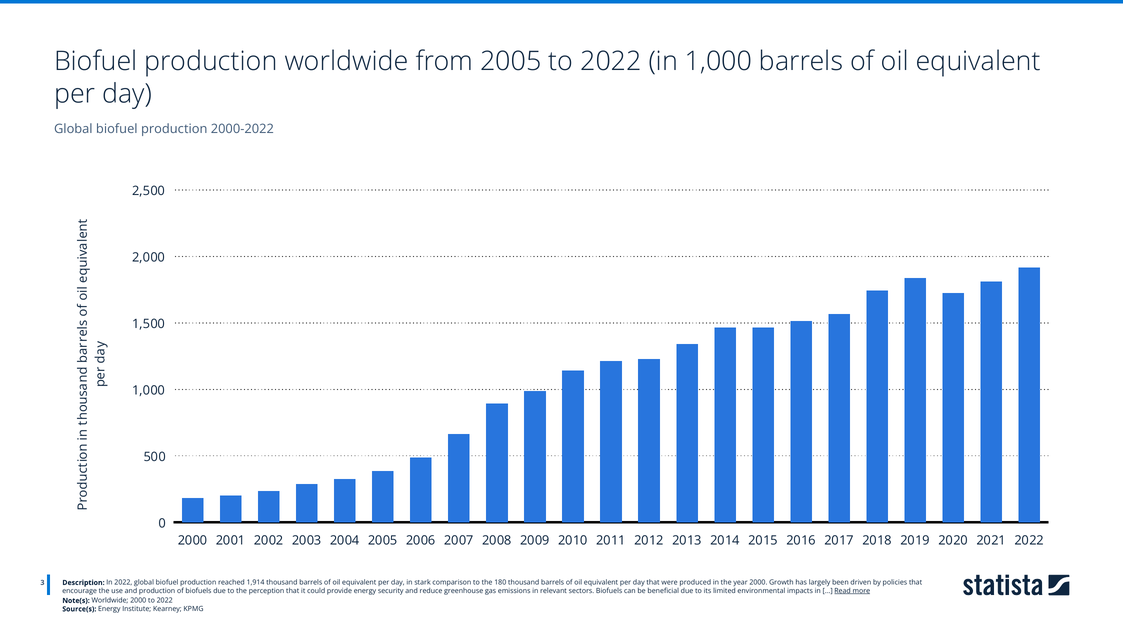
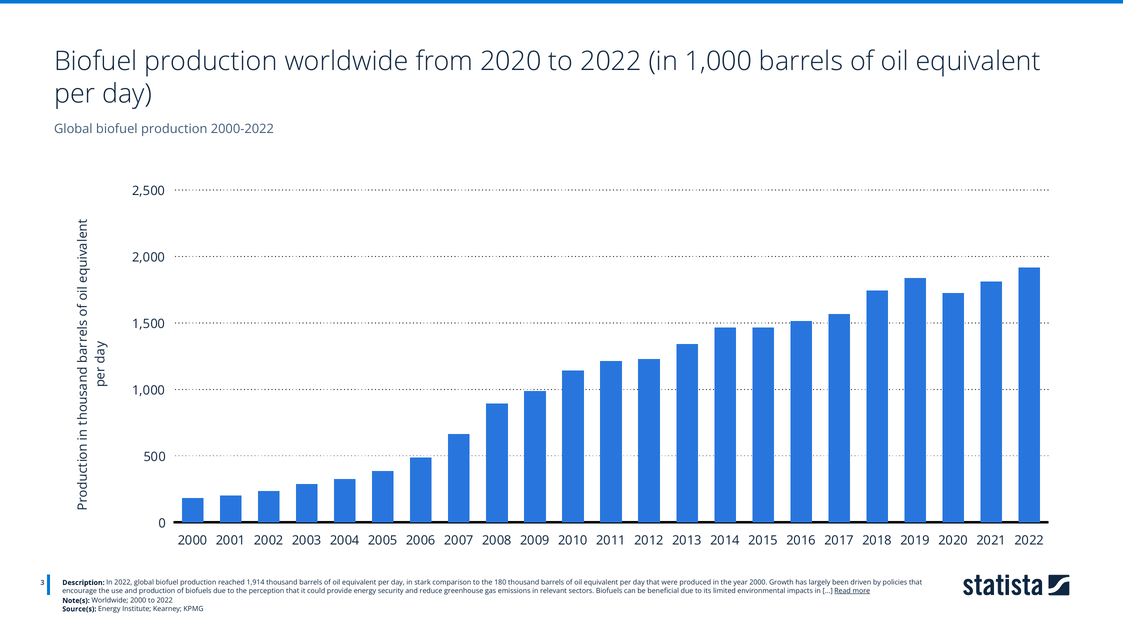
from 2005: 2005 -> 2020
